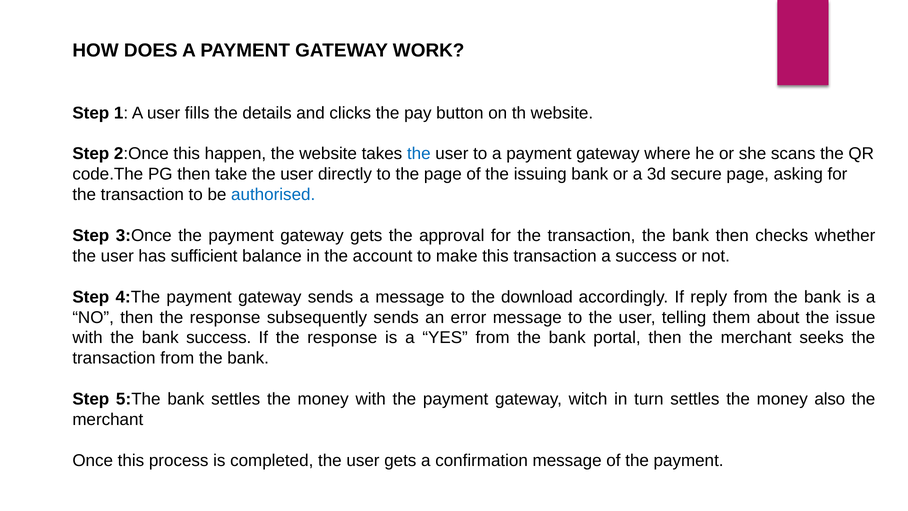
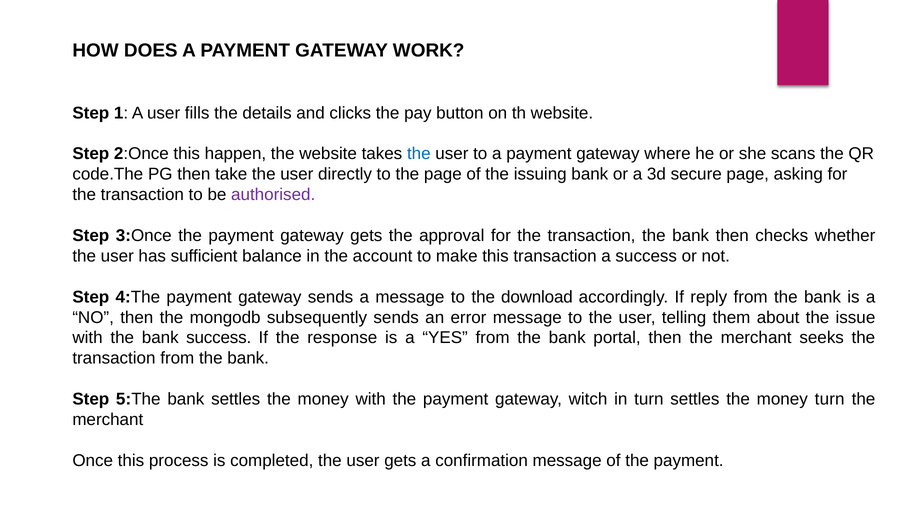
authorised colour: blue -> purple
then the response: response -> mongodb
money also: also -> turn
